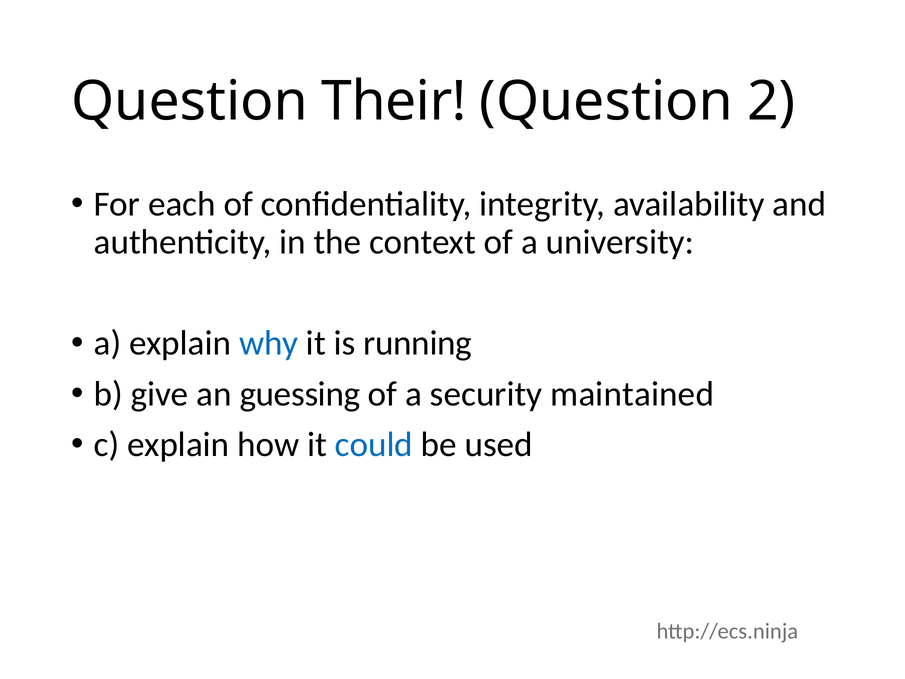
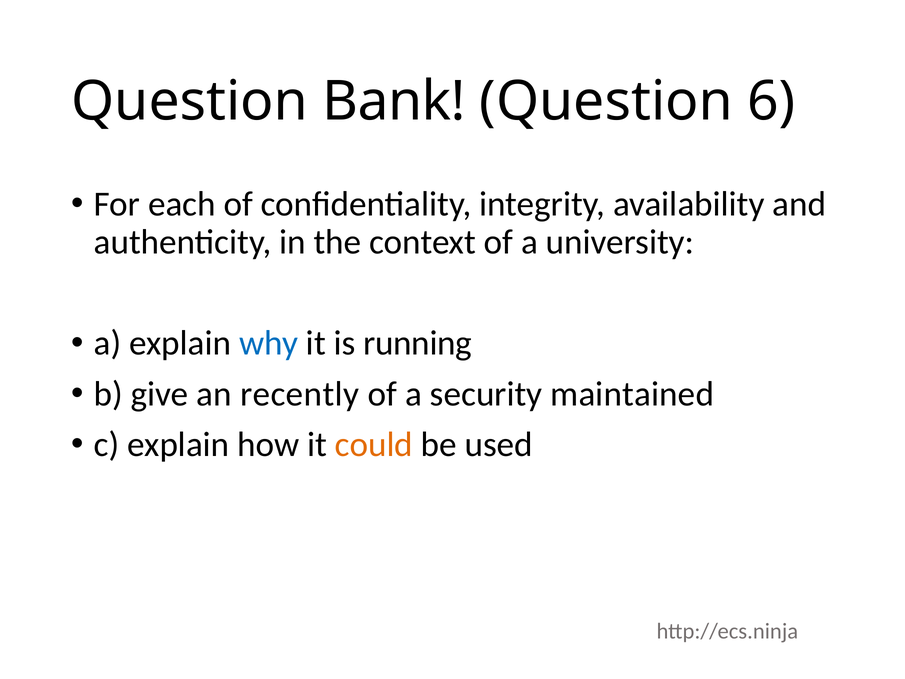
Their: Their -> Bank
2: 2 -> 6
guessing: guessing -> recently
could colour: blue -> orange
